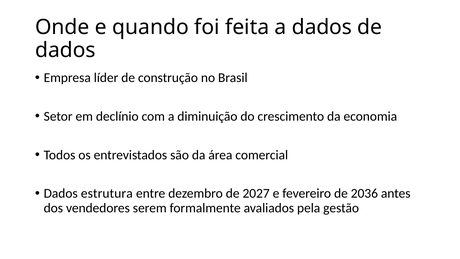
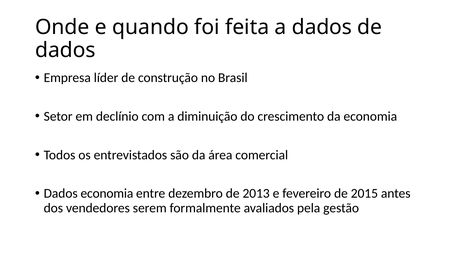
Dados estrutura: estrutura -> economia
2027: 2027 -> 2013
2036: 2036 -> 2015
